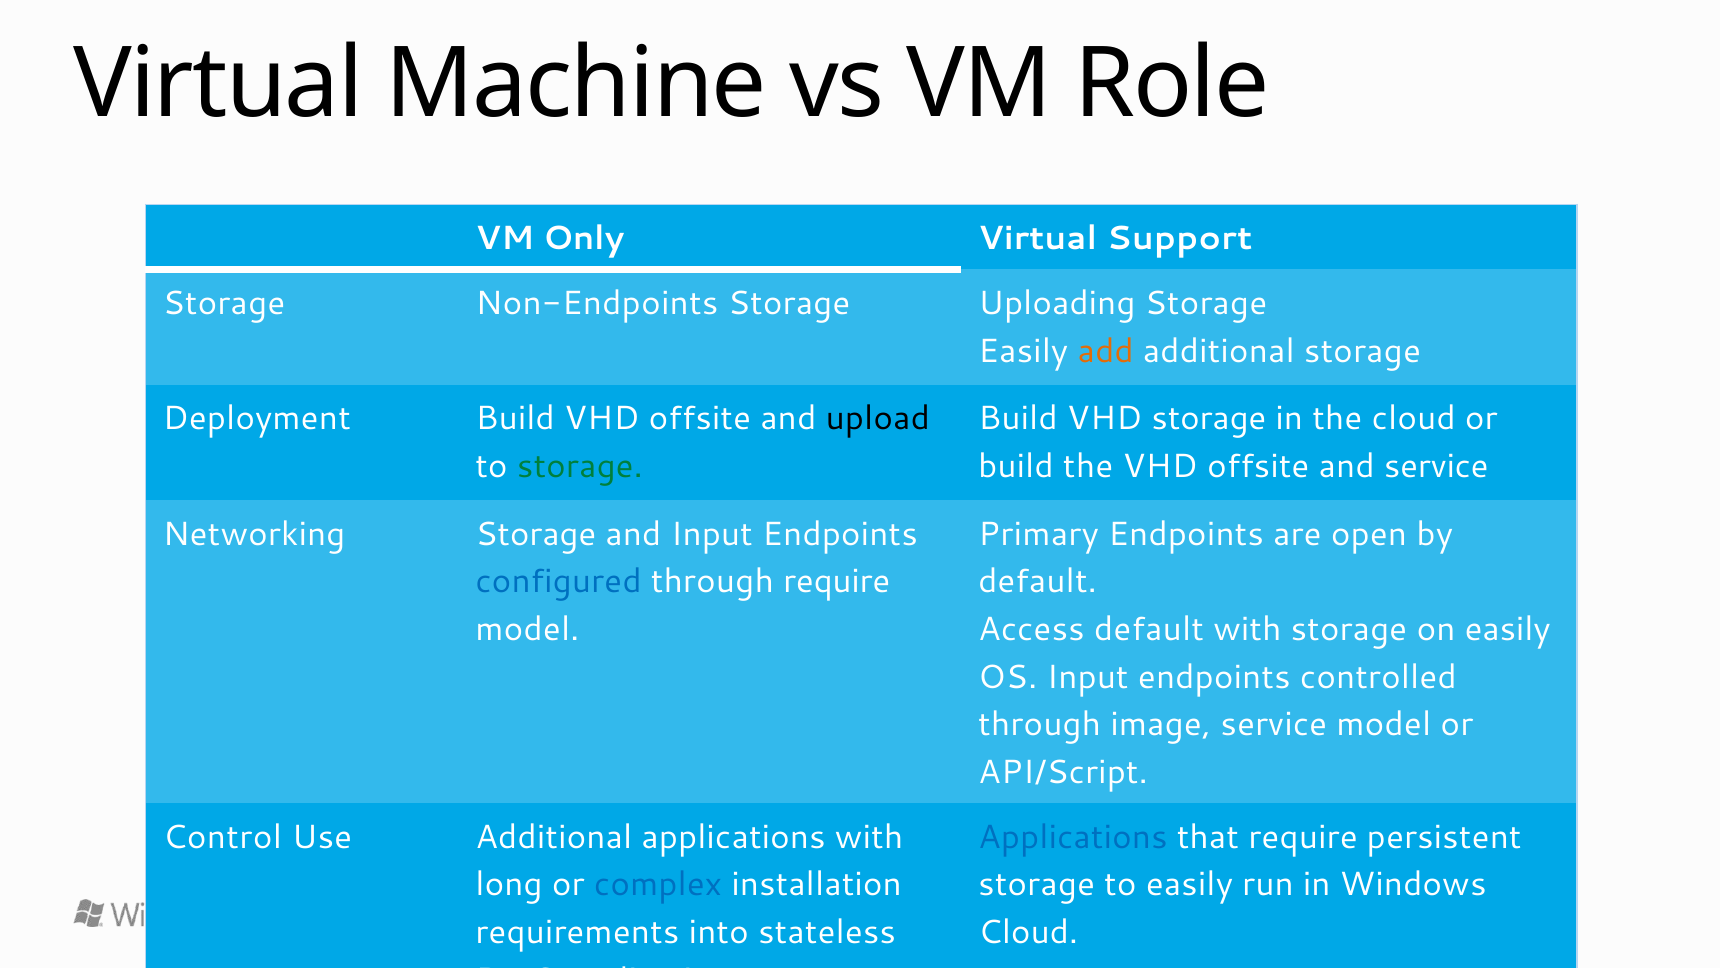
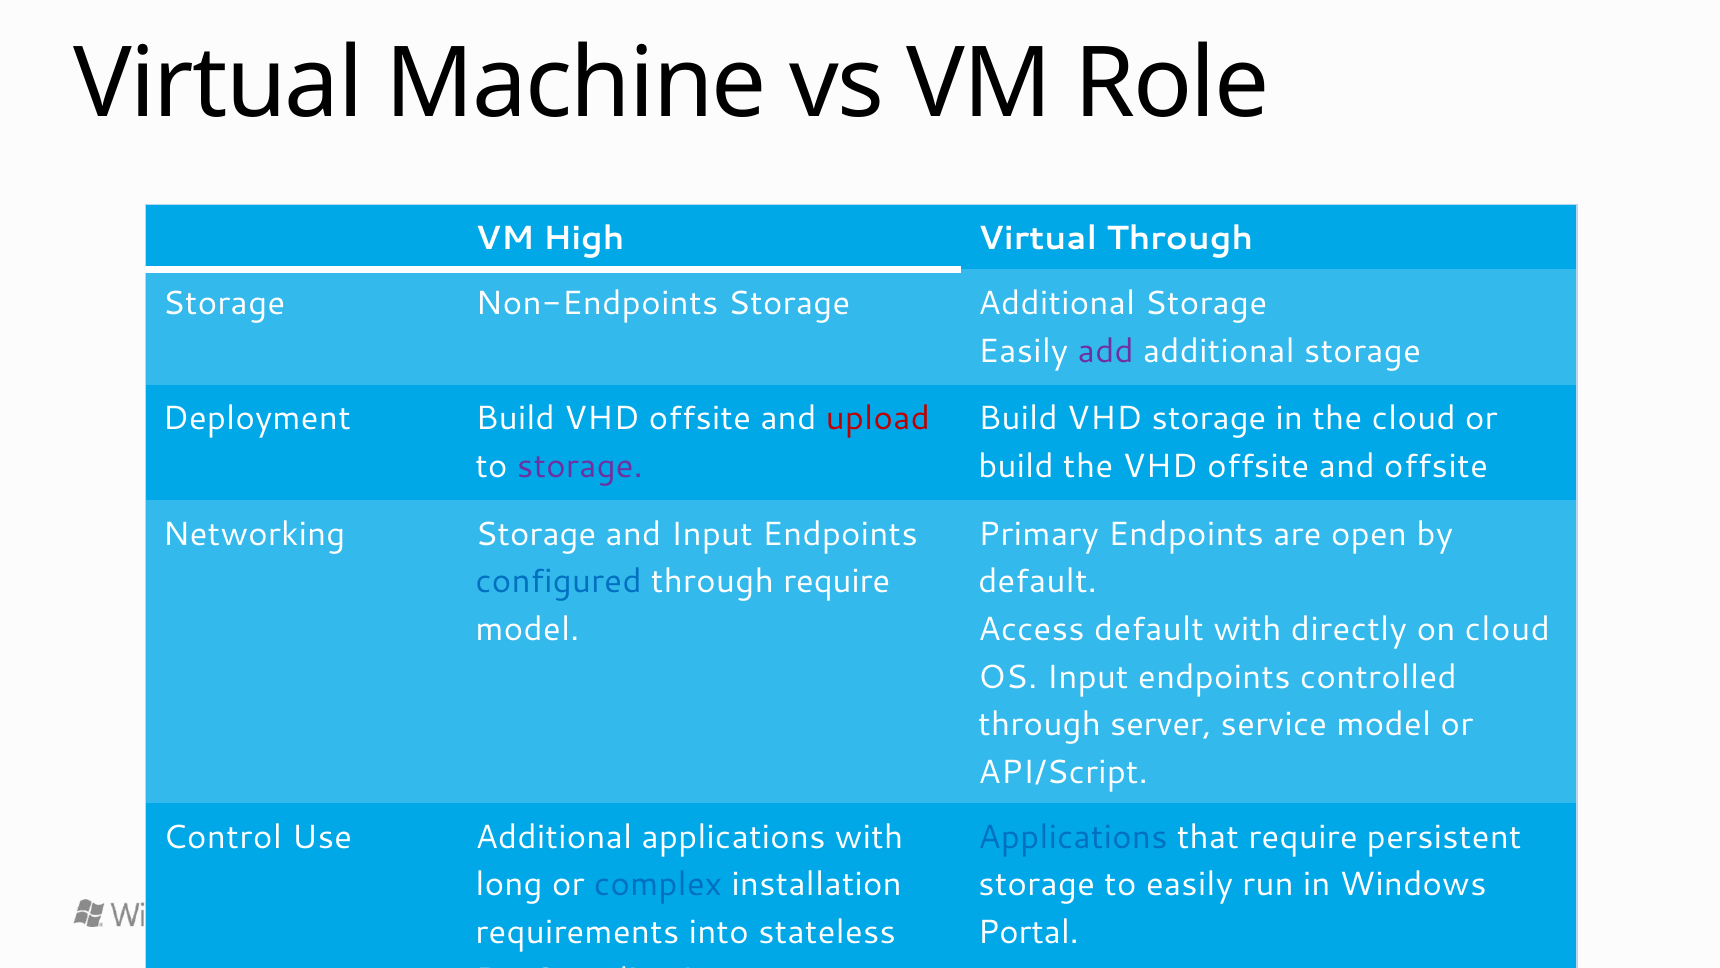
Only: Only -> High
Virtual Support: Support -> Through
Storage Uploading: Uploading -> Additional
add colour: orange -> purple
upload colour: black -> red
storage at (580, 466) colour: green -> purple
and service: service -> offsite
with storage: storage -> directly
on easily: easily -> cloud
image: image -> server
Cloud at (1028, 932): Cloud -> Portal
